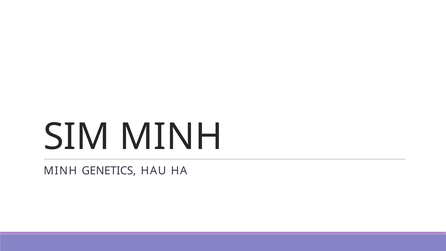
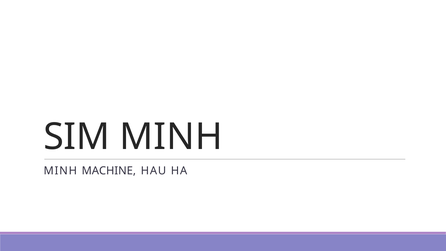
GENETICS: GENETICS -> MACHINE
